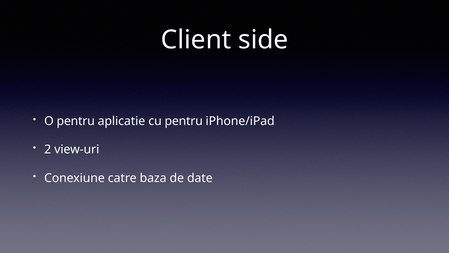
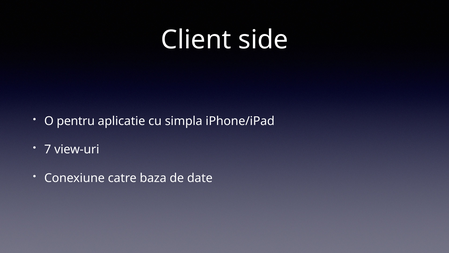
cu pentru: pentru -> simpla
2: 2 -> 7
